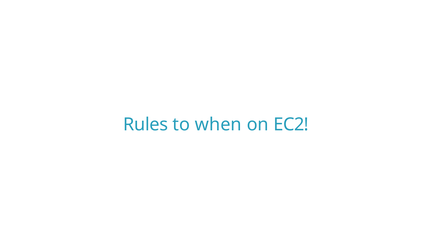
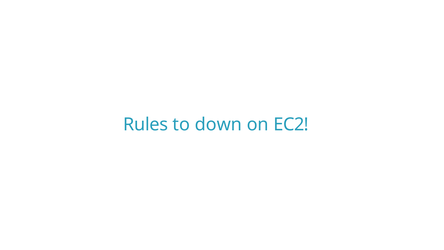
when: when -> down
